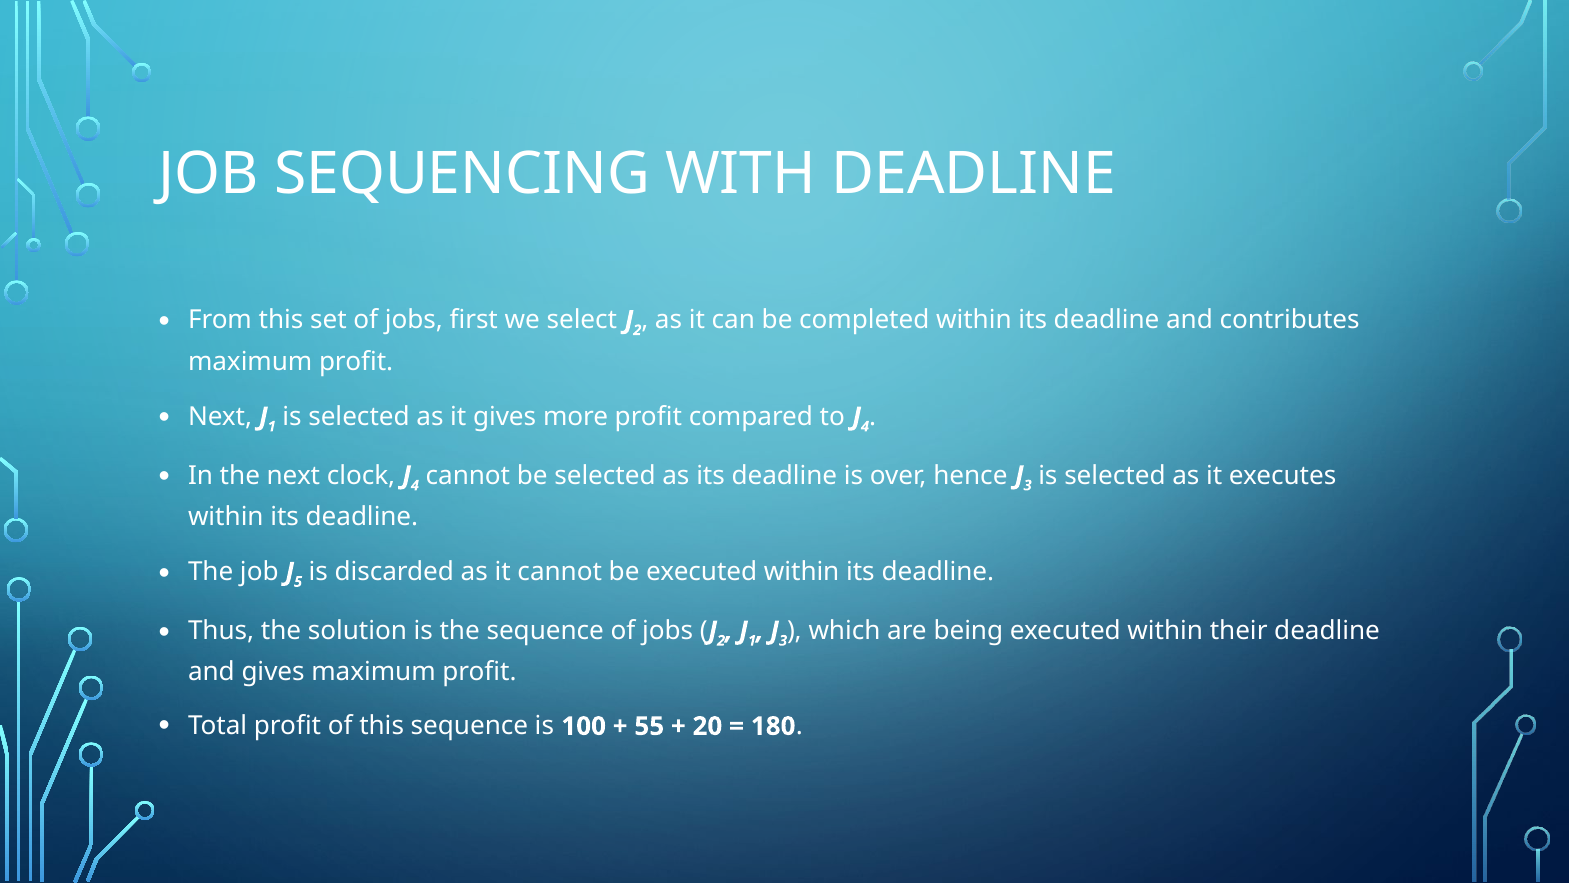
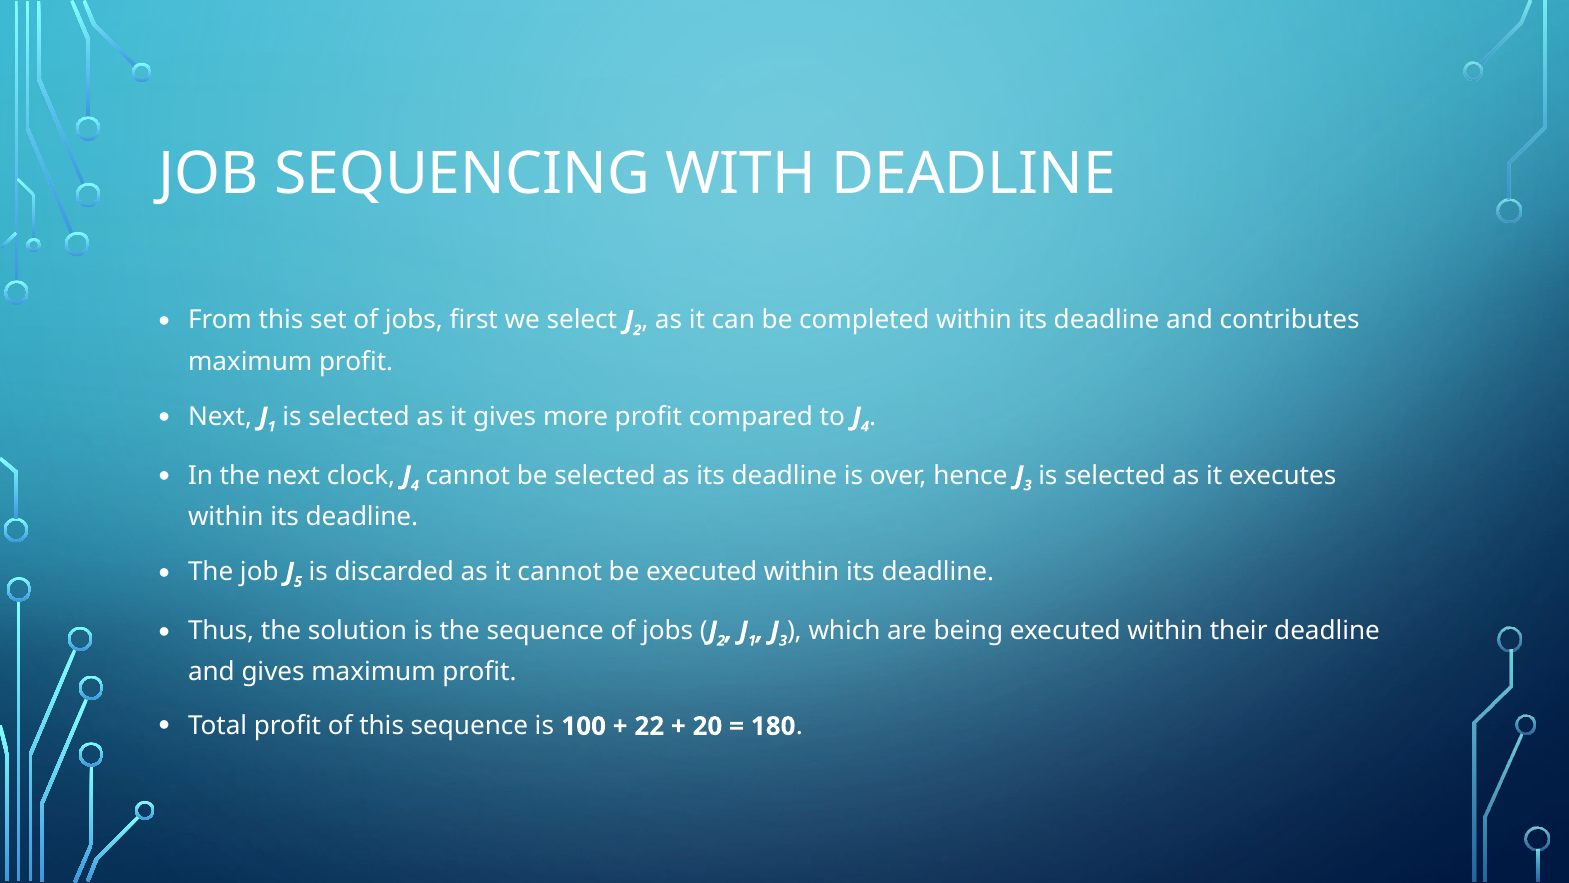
55: 55 -> 22
